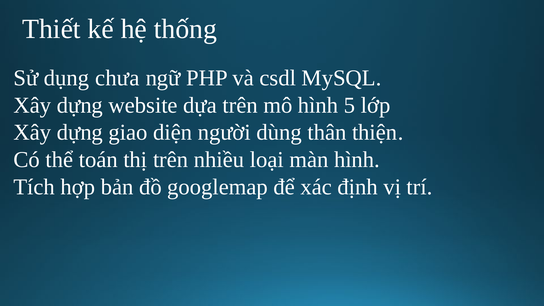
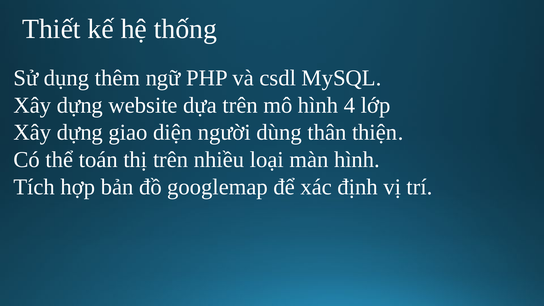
chưa: chưa -> thêm
5: 5 -> 4
